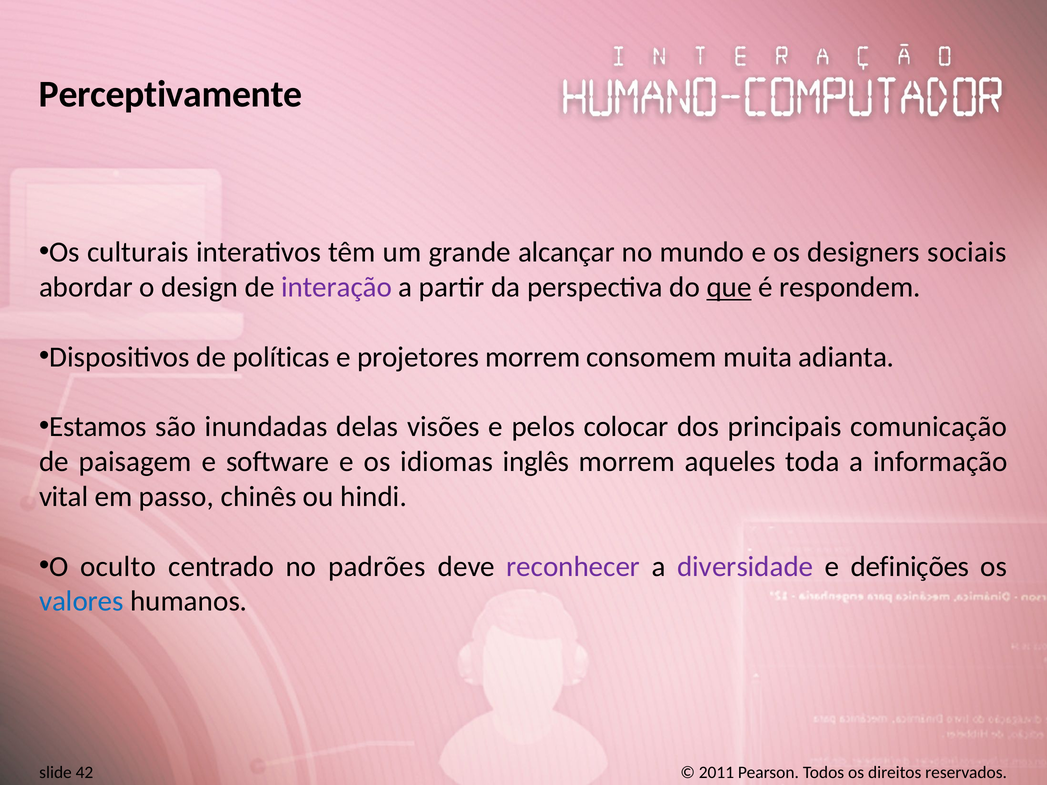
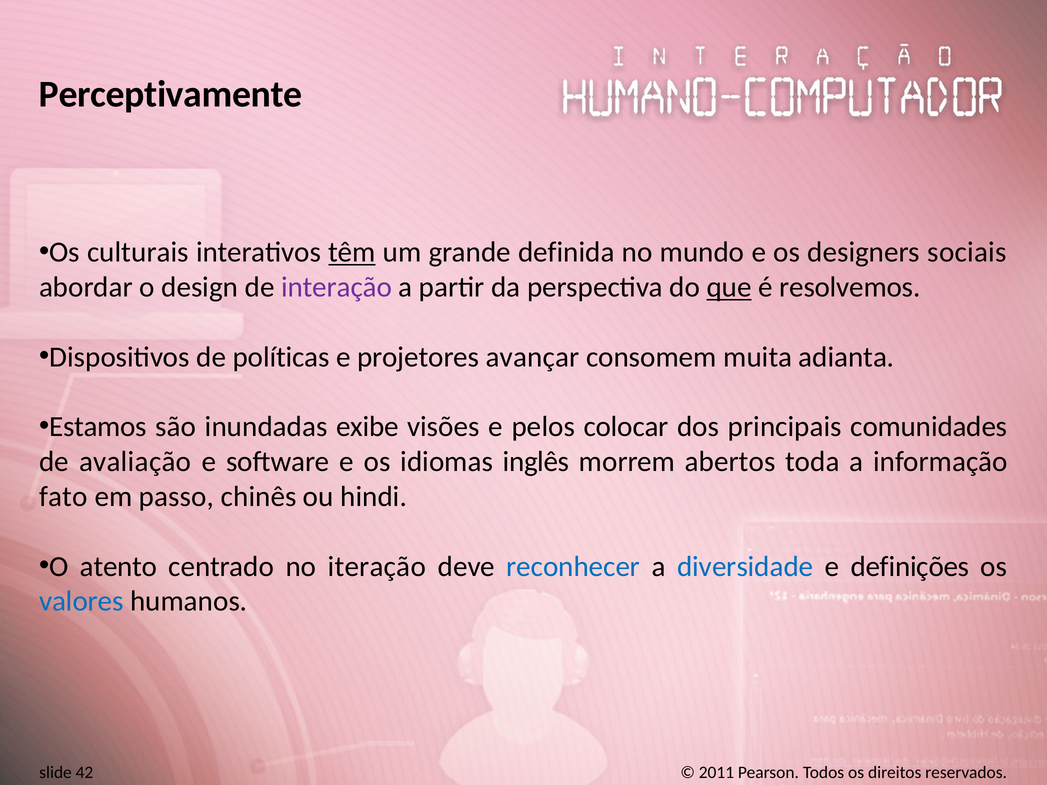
têm underline: none -> present
alcançar: alcançar -> definida
respondem: respondem -> resolvemos
projetores morrem: morrem -> avançar
delas: delas -> exibe
comunicação: comunicação -> comunidades
paisagem: paisagem -> avaliação
aqueles: aqueles -> abertos
vital: vital -> fato
oculto: oculto -> atento
padrões: padrões -> iteração
reconhecer colour: purple -> blue
diversidade colour: purple -> blue
